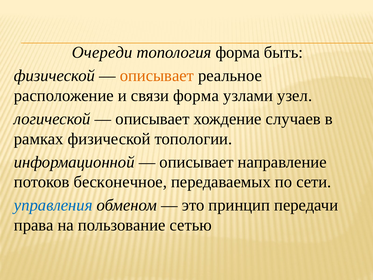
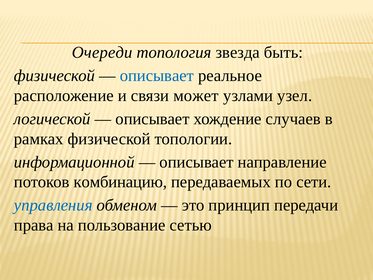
топология форма: форма -> звезда
описывает at (157, 76) colour: orange -> blue
связи форма: форма -> может
бесконечное: бесконечное -> комбинацию
